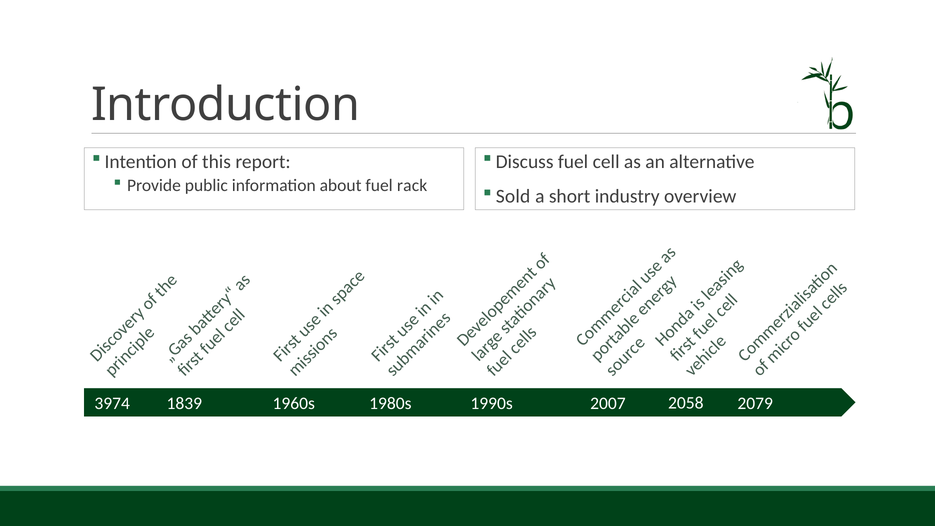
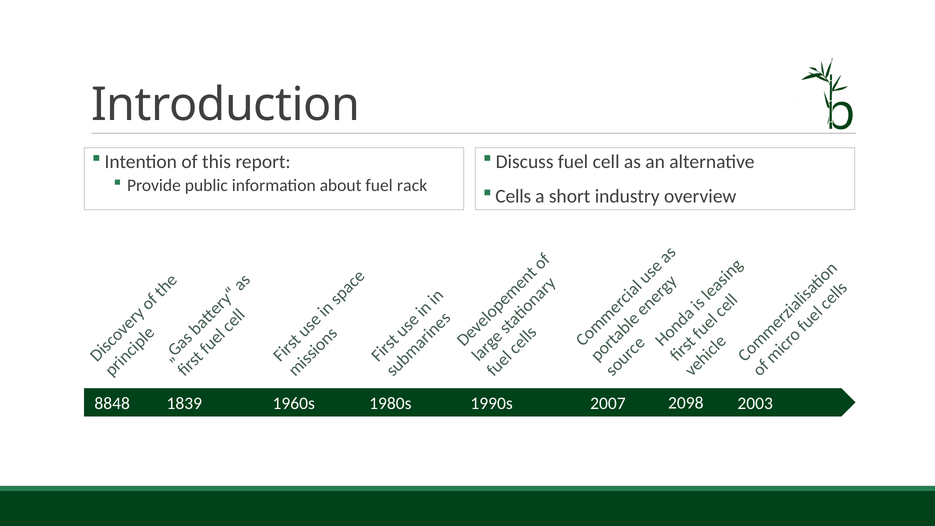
Sold: Sold -> Cells
2058: 2058 -> 2098
3974: 3974 -> 8848
2079: 2079 -> 2003
